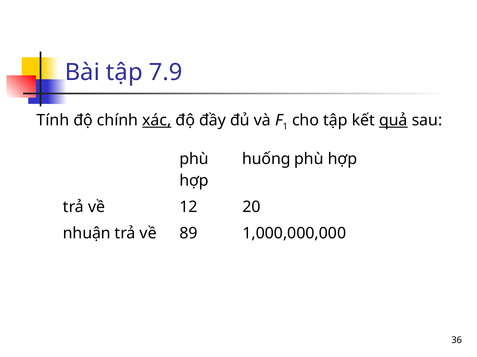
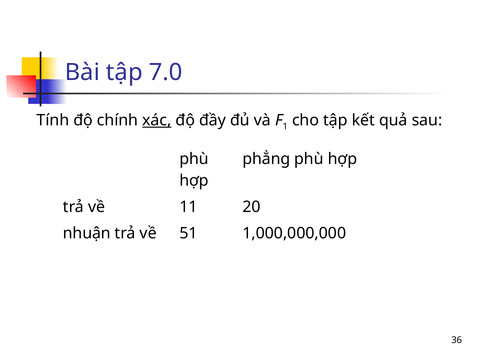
7.9: 7.9 -> 7.0
quả underline: present -> none
huống: huống -> phẳng
12: 12 -> 11
89: 89 -> 51
